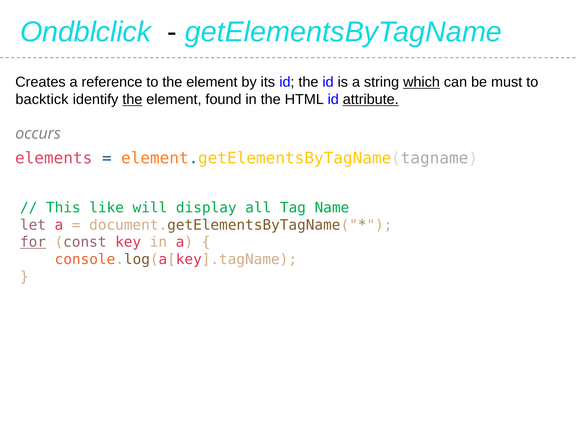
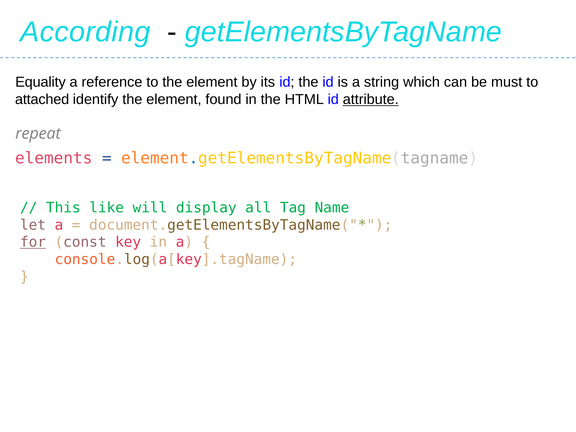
Ondblclick: Ondblclick -> According
Creates: Creates -> Equality
which underline: present -> none
backtick: backtick -> attached
the at (132, 99) underline: present -> none
occurs: occurs -> repeat
